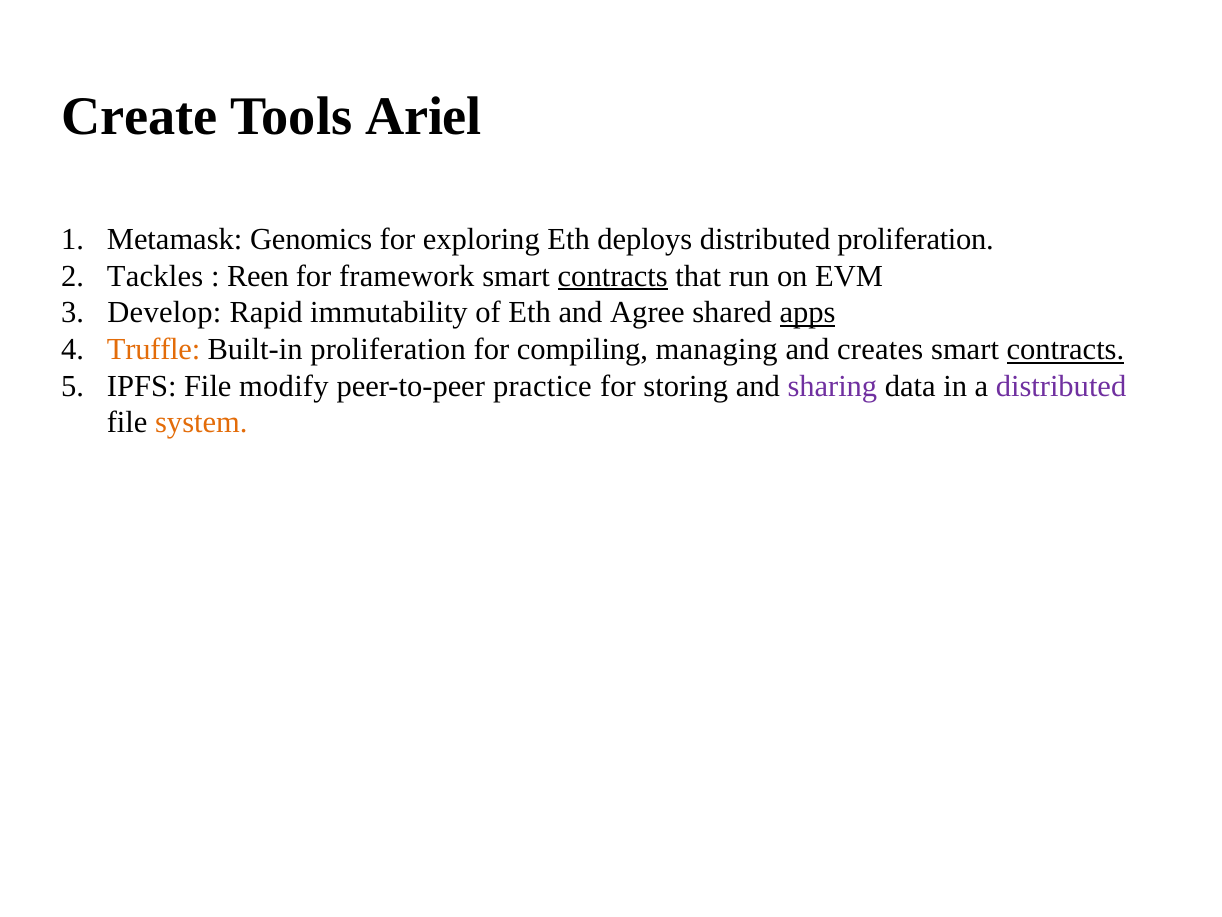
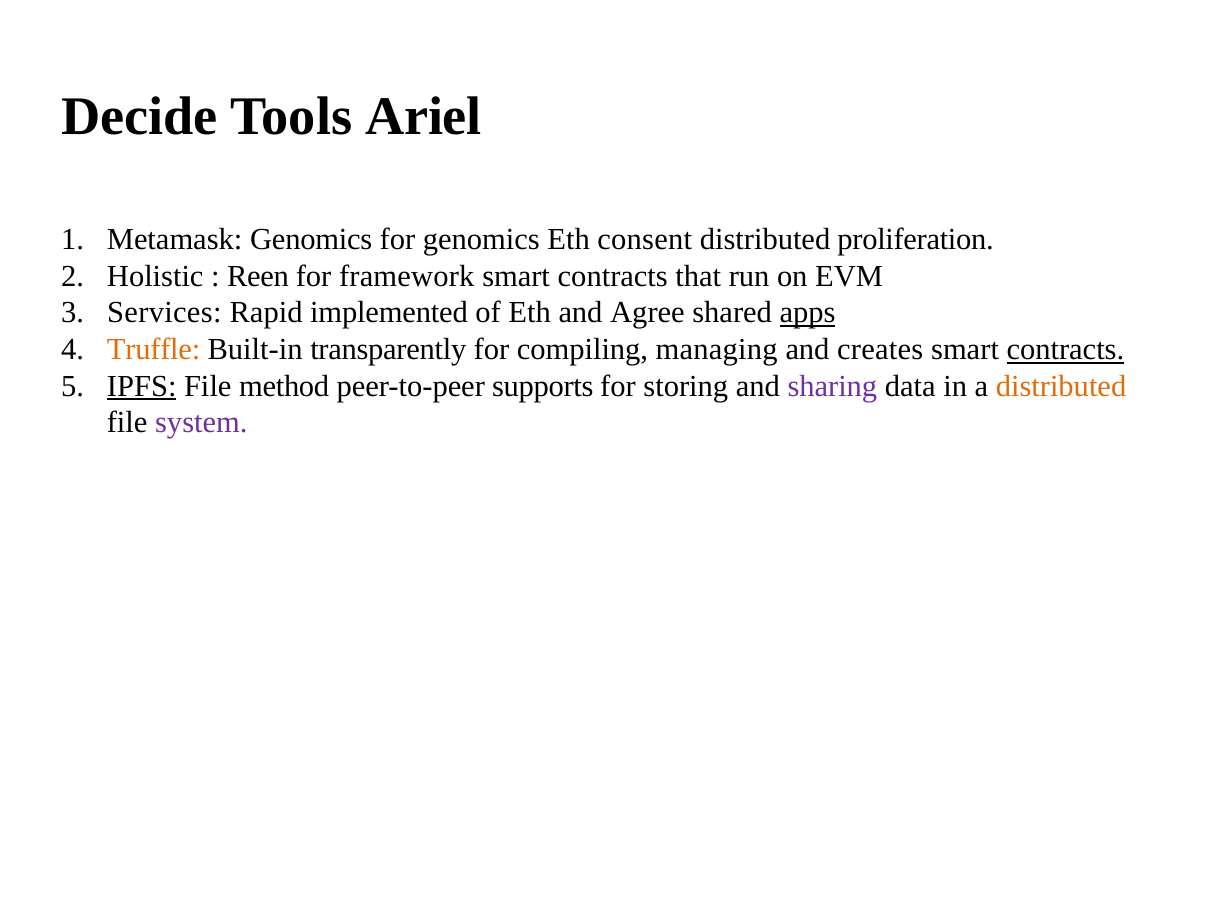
Create: Create -> Decide
for exploring: exploring -> genomics
deploys: deploys -> consent
Tackles: Tackles -> Holistic
contracts at (613, 276) underline: present -> none
Develop: Develop -> Services
immutability: immutability -> implemented
Built-in proliferation: proliferation -> transparently
IPFS underline: none -> present
modify: modify -> method
practice: practice -> supports
distributed at (1061, 386) colour: purple -> orange
system colour: orange -> purple
